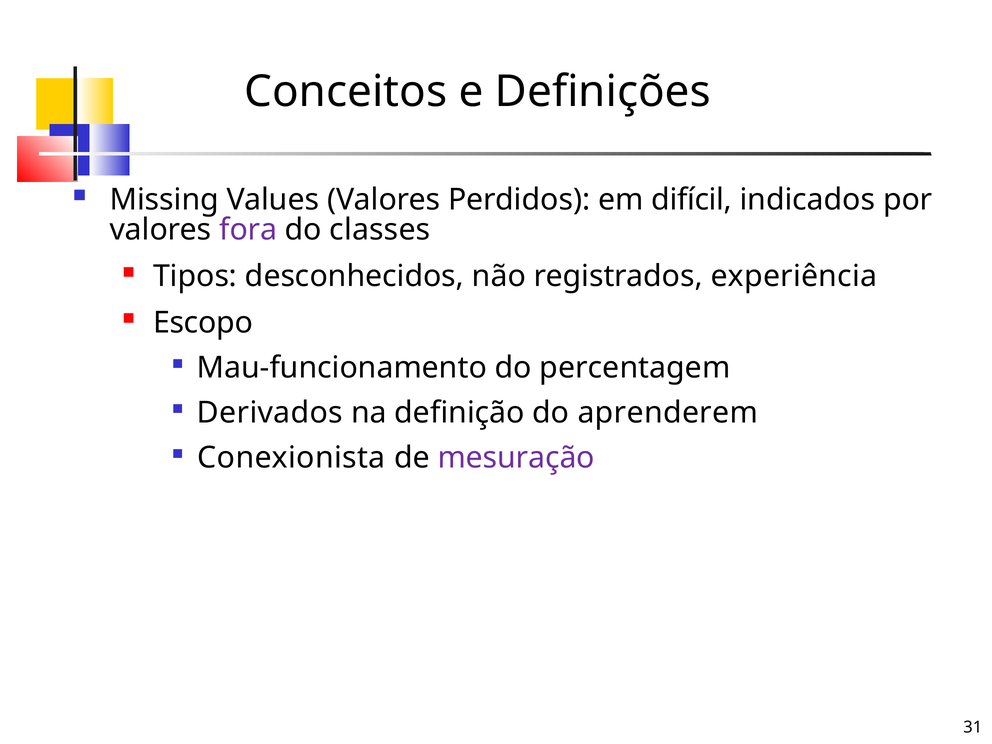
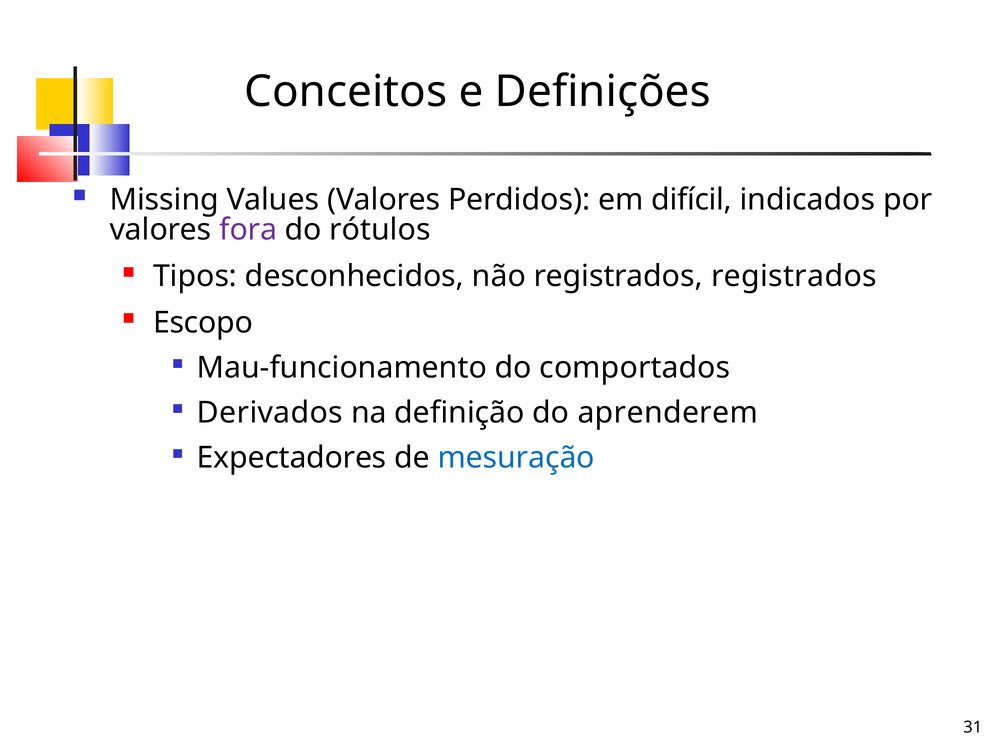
classes: classes -> rótulos
registrados experiência: experiência -> registrados
percentagem: percentagem -> comportados
Conexionista: Conexionista -> Expectadores
mesuração colour: purple -> blue
